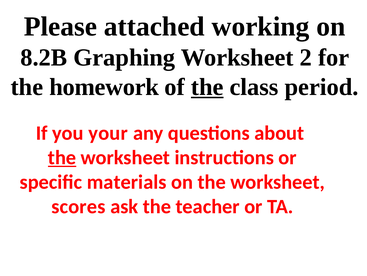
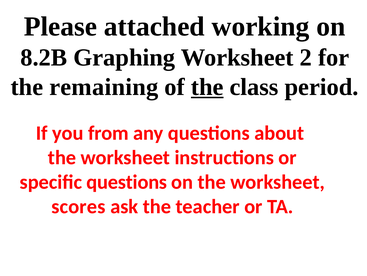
homework: homework -> remaining
your: your -> from
the at (62, 157) underline: present -> none
specific materials: materials -> questions
